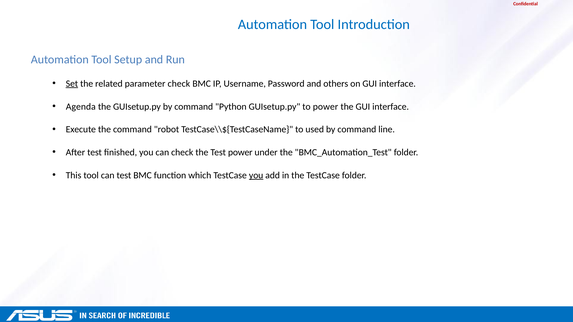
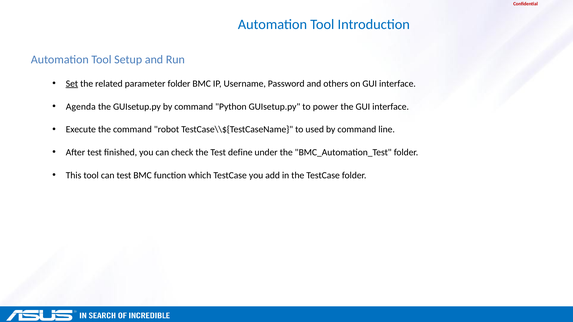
parameter check: check -> folder
Test power: power -> define
you at (256, 175) underline: present -> none
